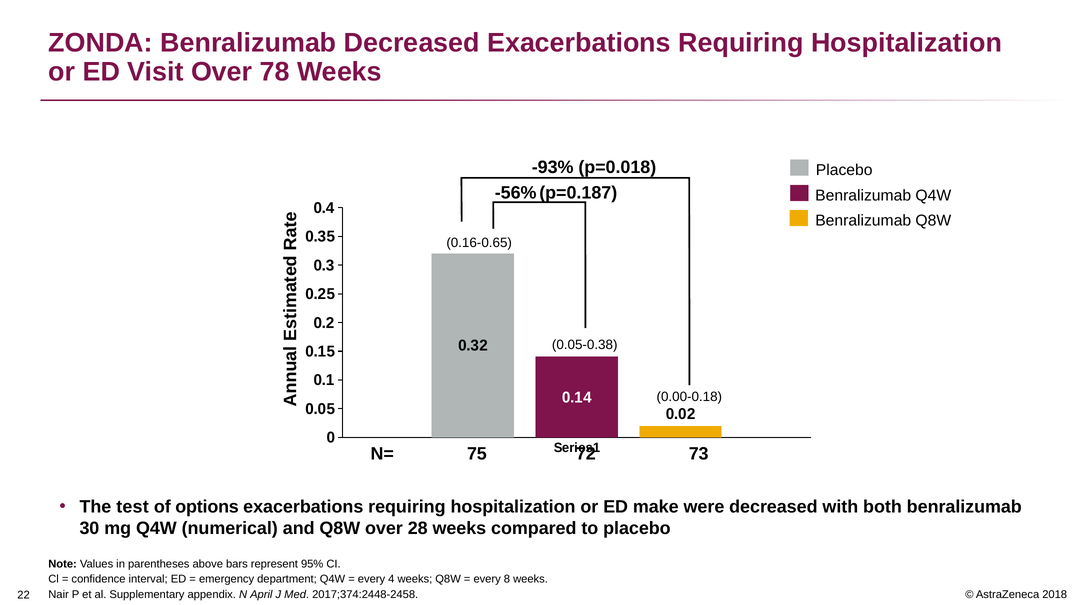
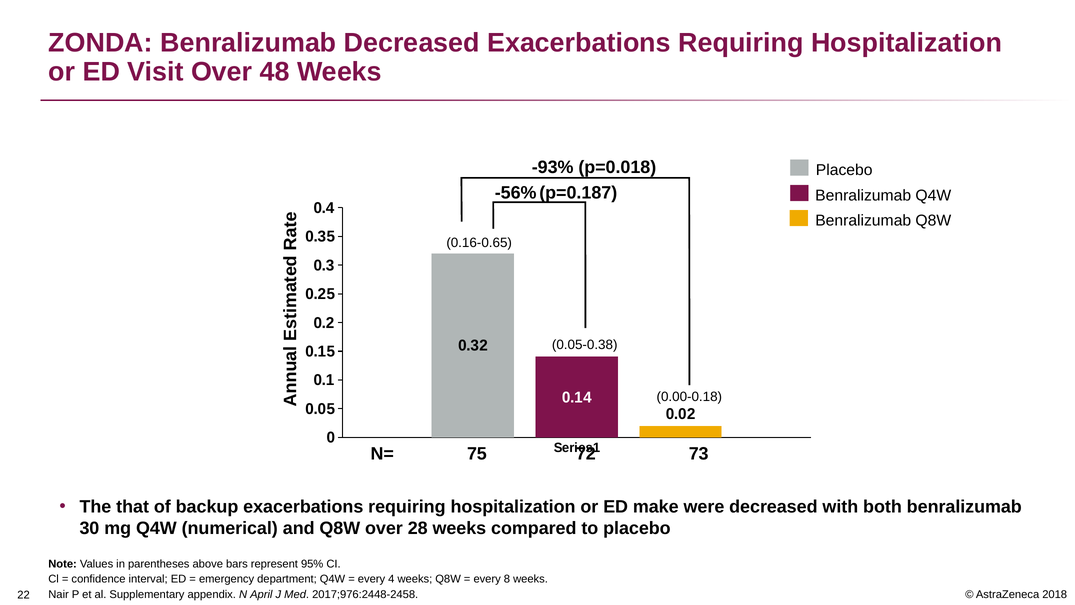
78: 78 -> 48
test: test -> that
options: options -> backup
2017;374:2448-2458: 2017;374:2448-2458 -> 2017;976:2448-2458
